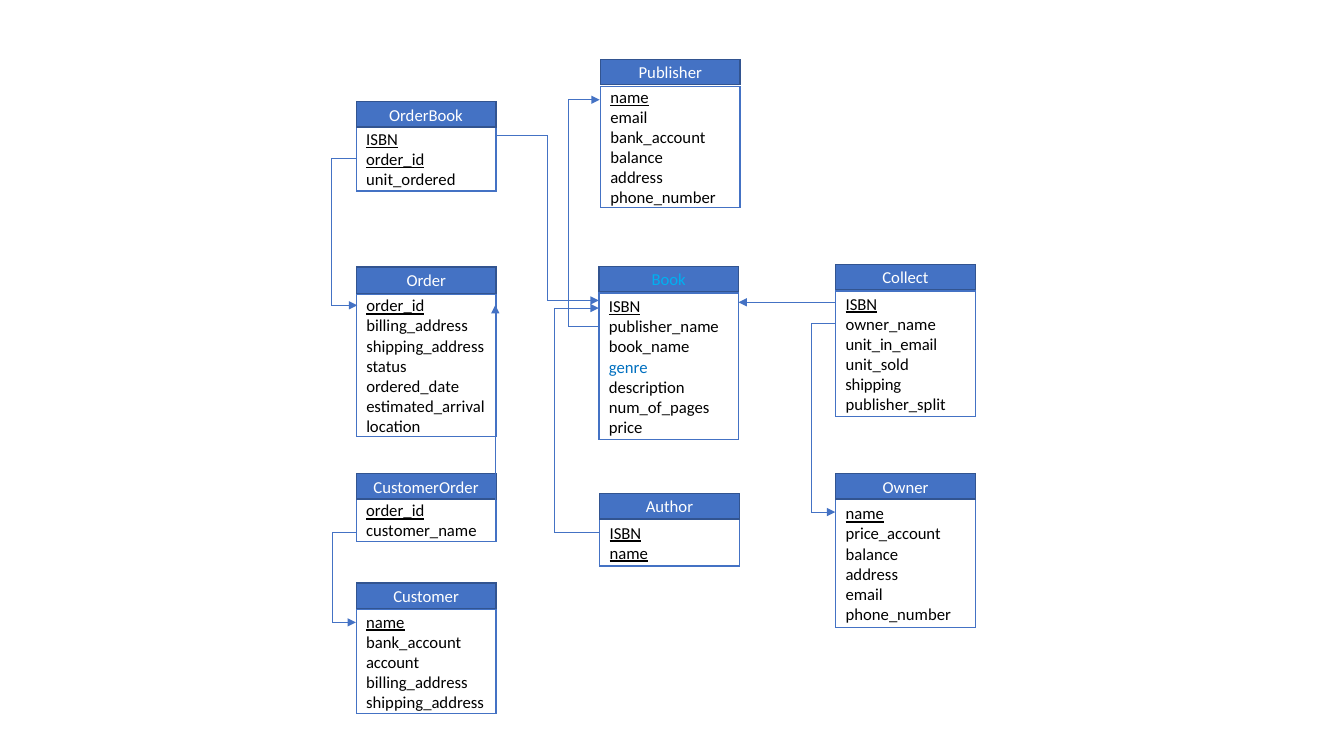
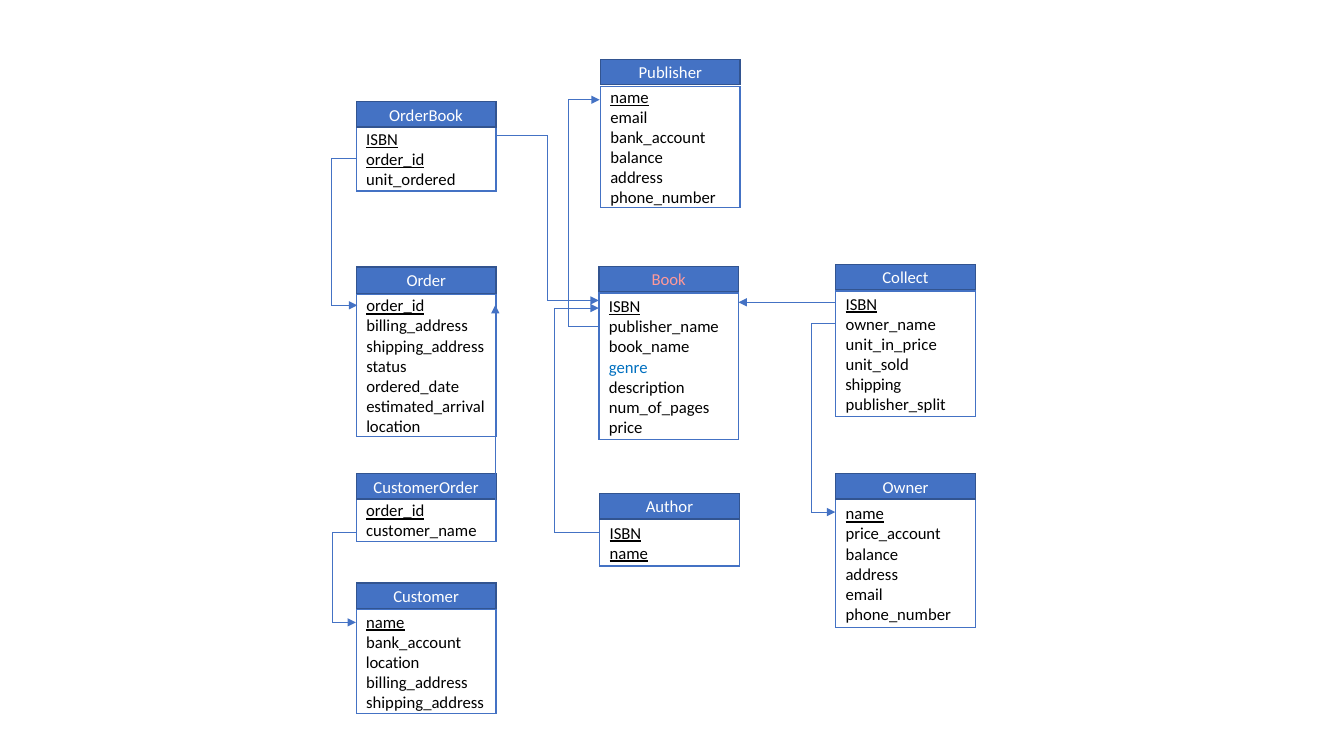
Book colour: light blue -> pink
unit_in_email: unit_in_email -> unit_in_price
account at (393, 663): account -> location
